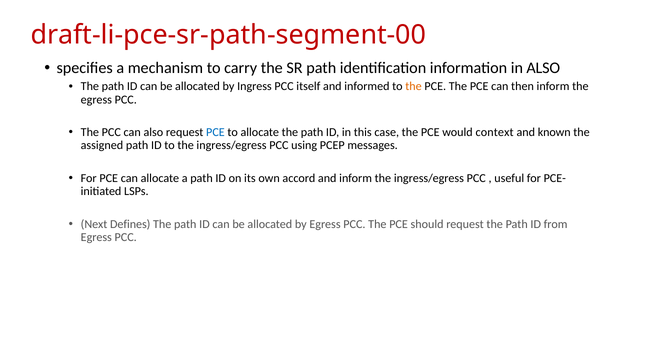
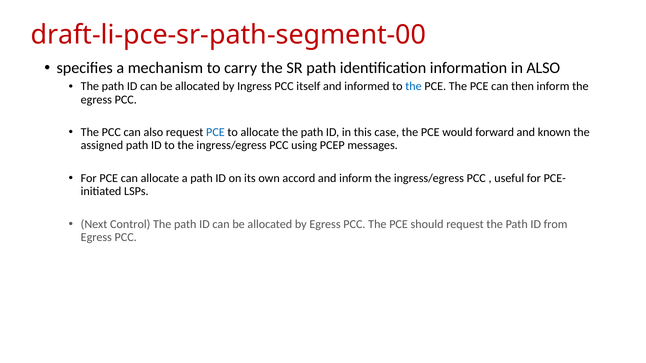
the at (414, 87) colour: orange -> blue
context: context -> forward
Defines: Defines -> Control
